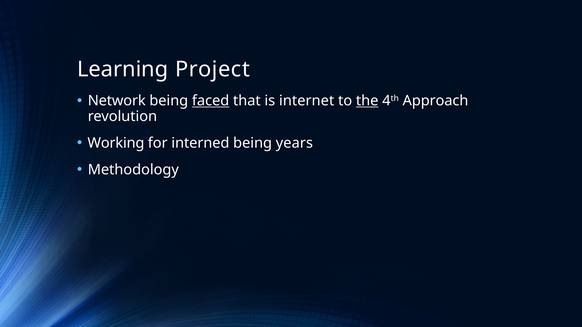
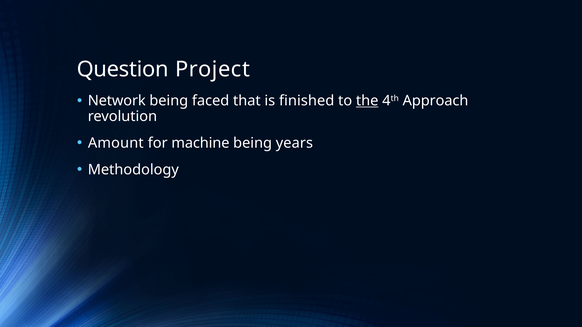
Learning: Learning -> Question
faced underline: present -> none
internet: internet -> finished
Working: Working -> Amount
interned: interned -> machine
